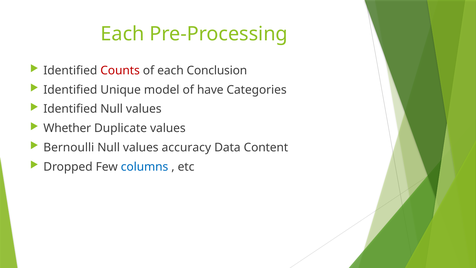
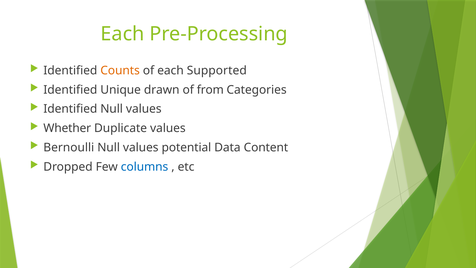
Counts colour: red -> orange
Conclusion: Conclusion -> Supported
model: model -> drawn
have: have -> from
accuracy: accuracy -> potential
